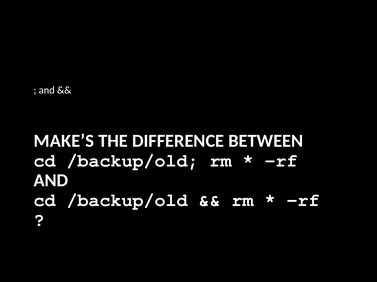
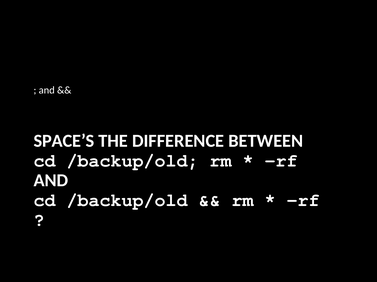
MAKE’S: MAKE’S -> SPACE’S
